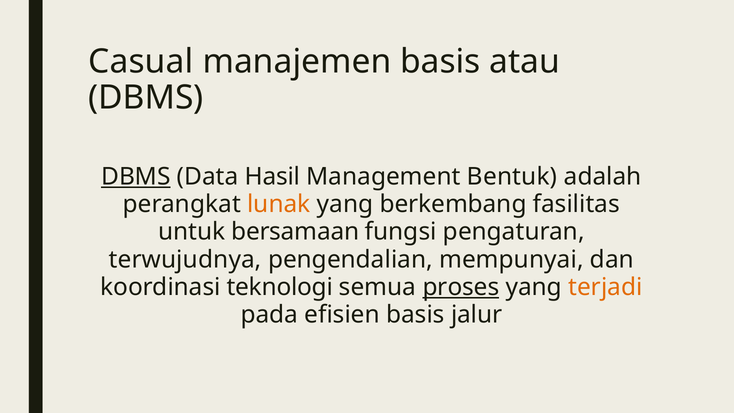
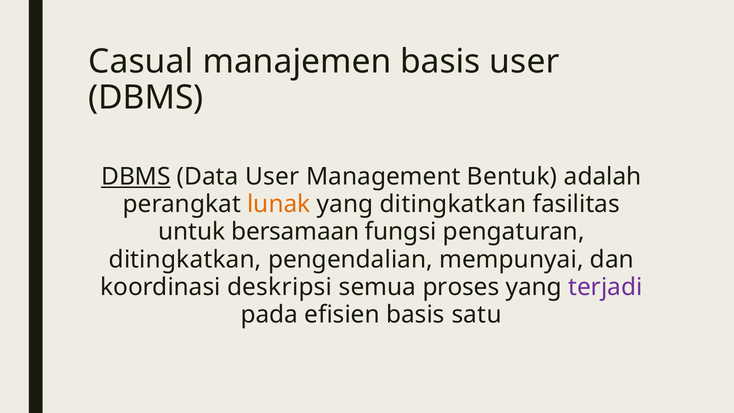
basis atau: atau -> user
Data Hasil: Hasil -> User
yang berkembang: berkembang -> ditingkatkan
terwujudnya at (185, 259): terwujudnya -> ditingkatkan
teknologi: teknologi -> deskripsi
proses underline: present -> none
terjadi colour: orange -> purple
jalur: jalur -> satu
